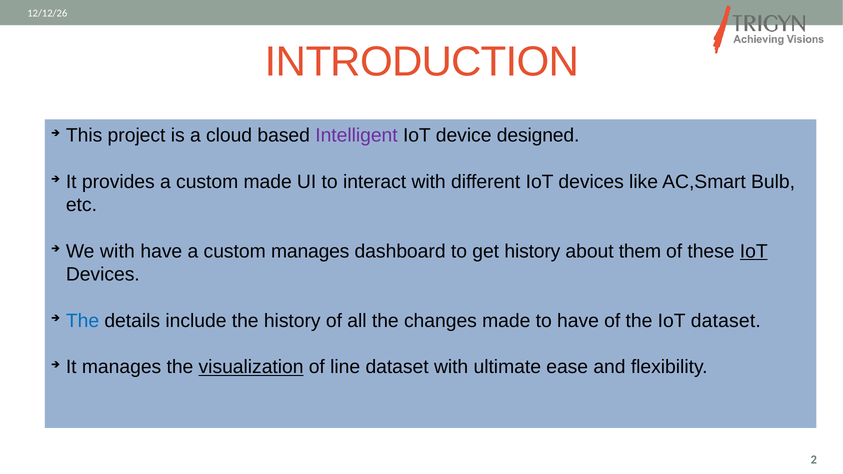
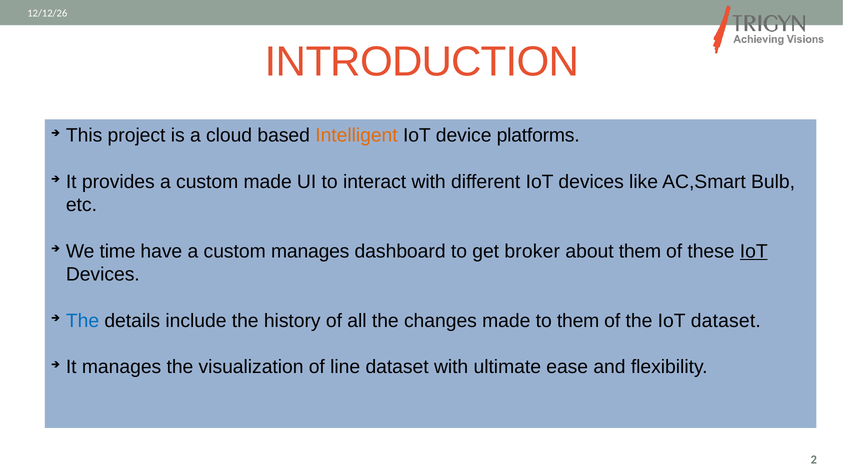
Intelligent colour: purple -> orange
designed: designed -> platforms
We with: with -> time
get history: history -> broker
to have: have -> them
visualization underline: present -> none
